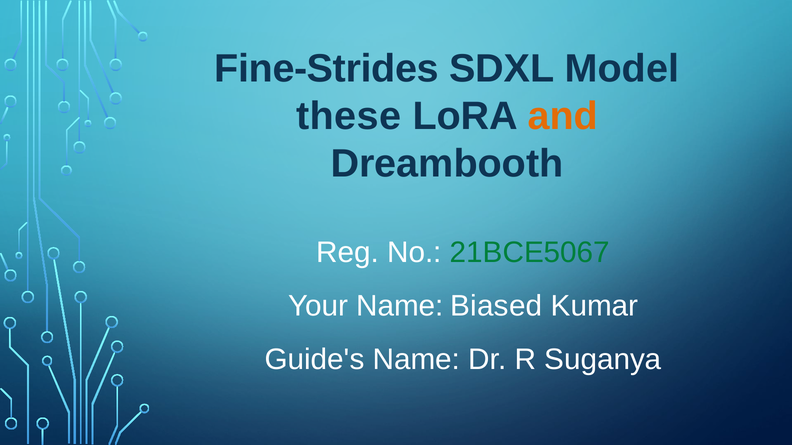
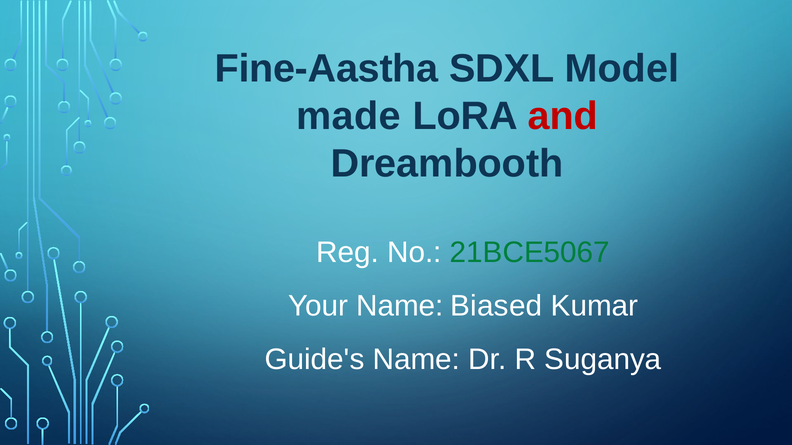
Fine-Strides: Fine-Strides -> Fine-Aastha
these: these -> made
and colour: orange -> red
